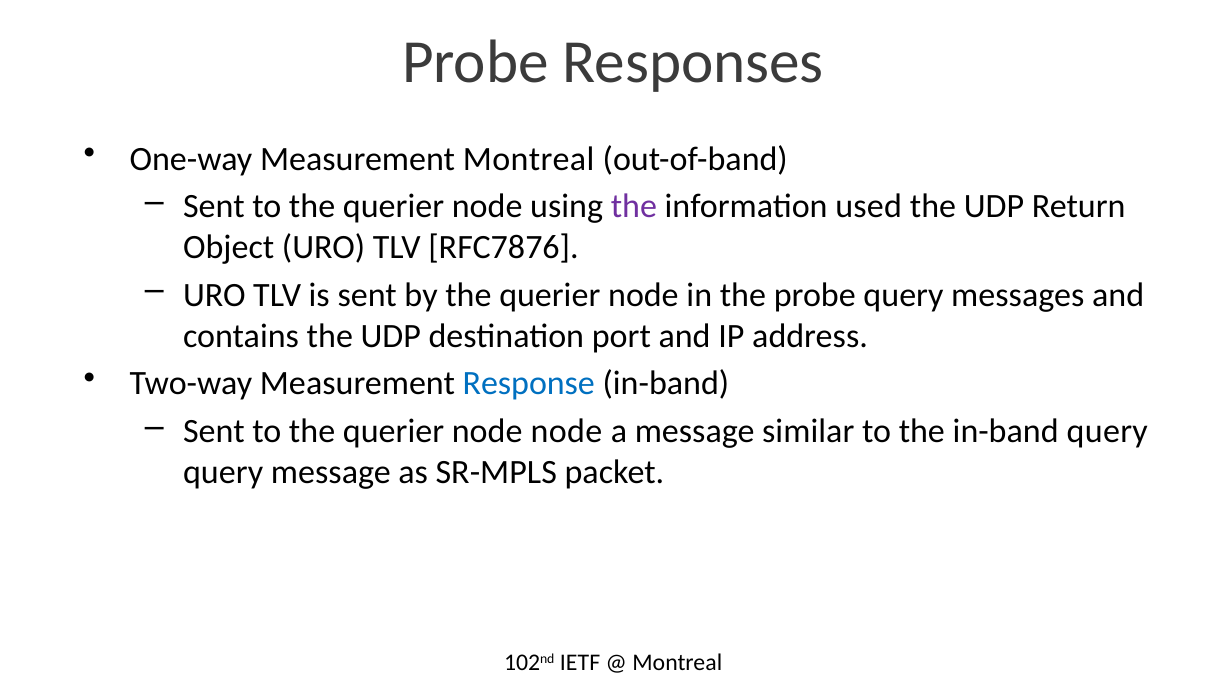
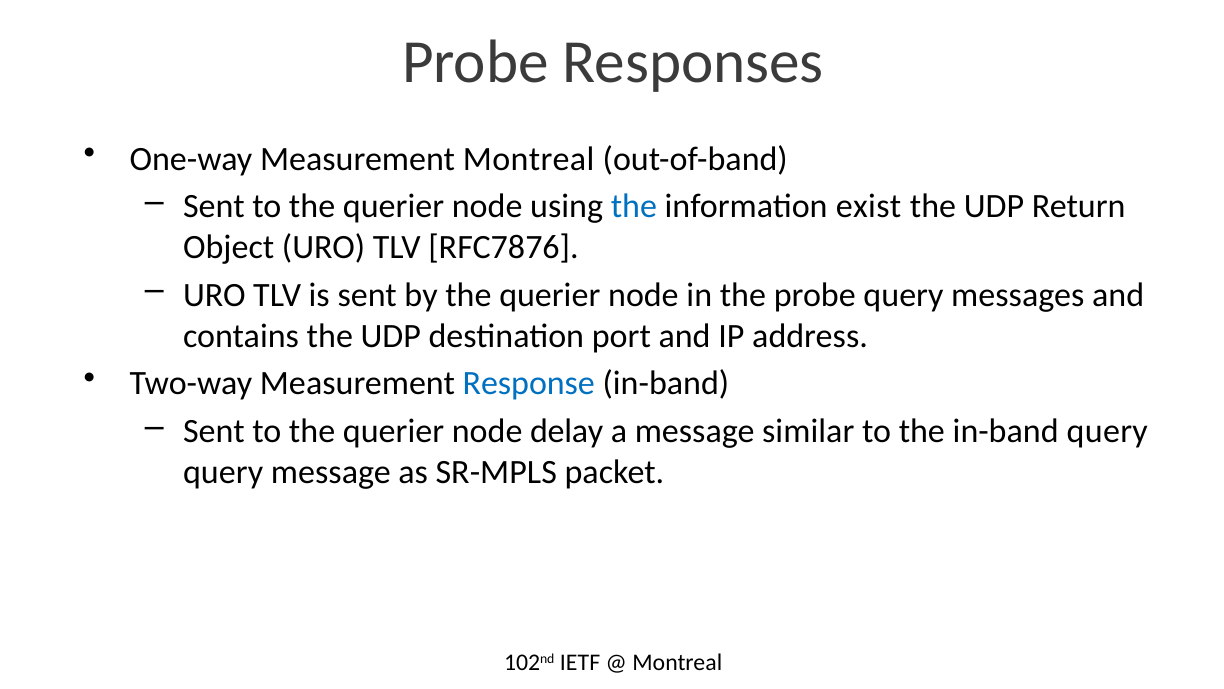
the at (634, 207) colour: purple -> blue
used: used -> exist
node node: node -> delay
